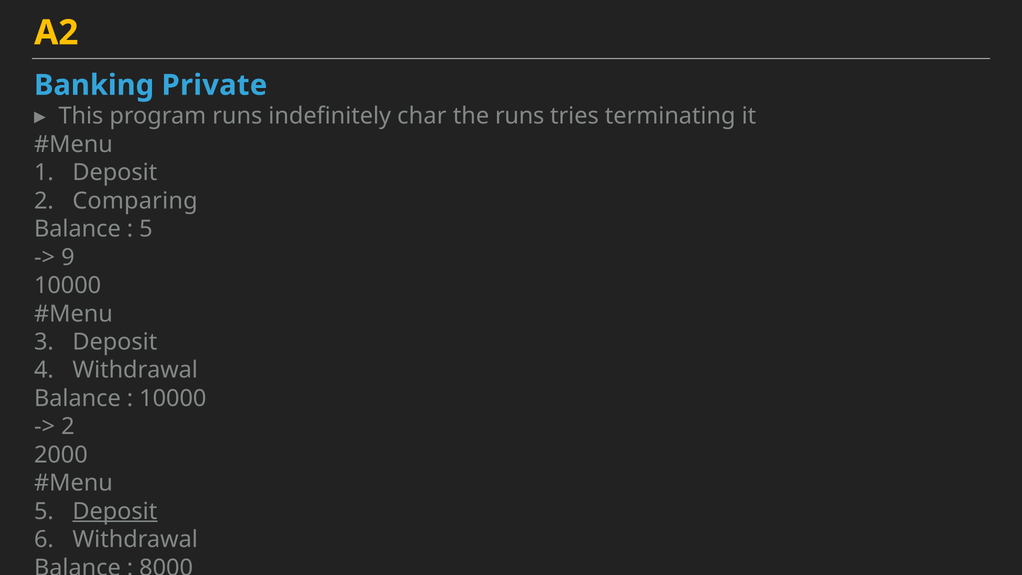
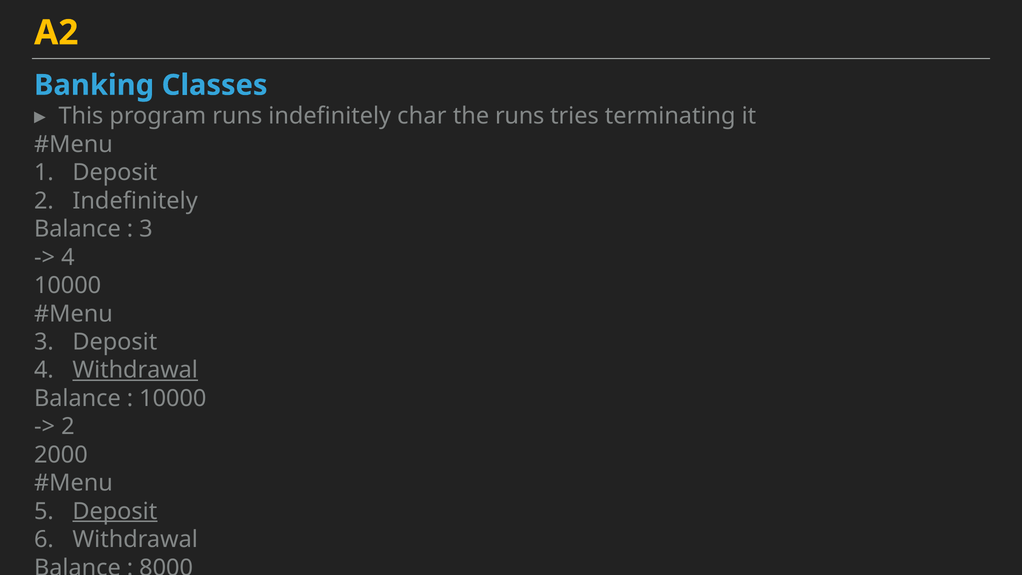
Private: Private -> Classes
2 Comparing: Comparing -> Indefinitely
5 at (146, 229): 5 -> 3
9 at (68, 257): 9 -> 4
Withdrawal at (135, 370) underline: none -> present
